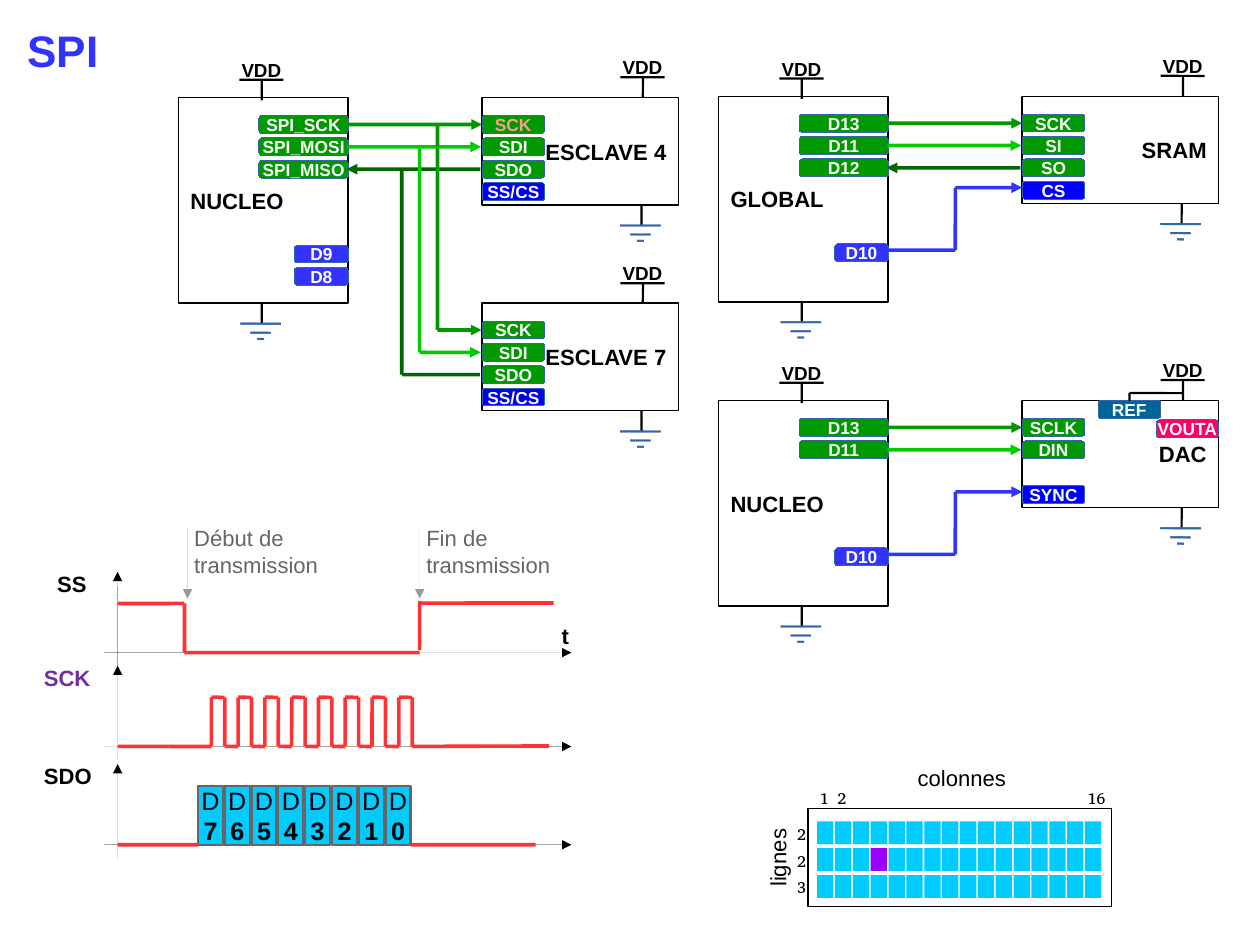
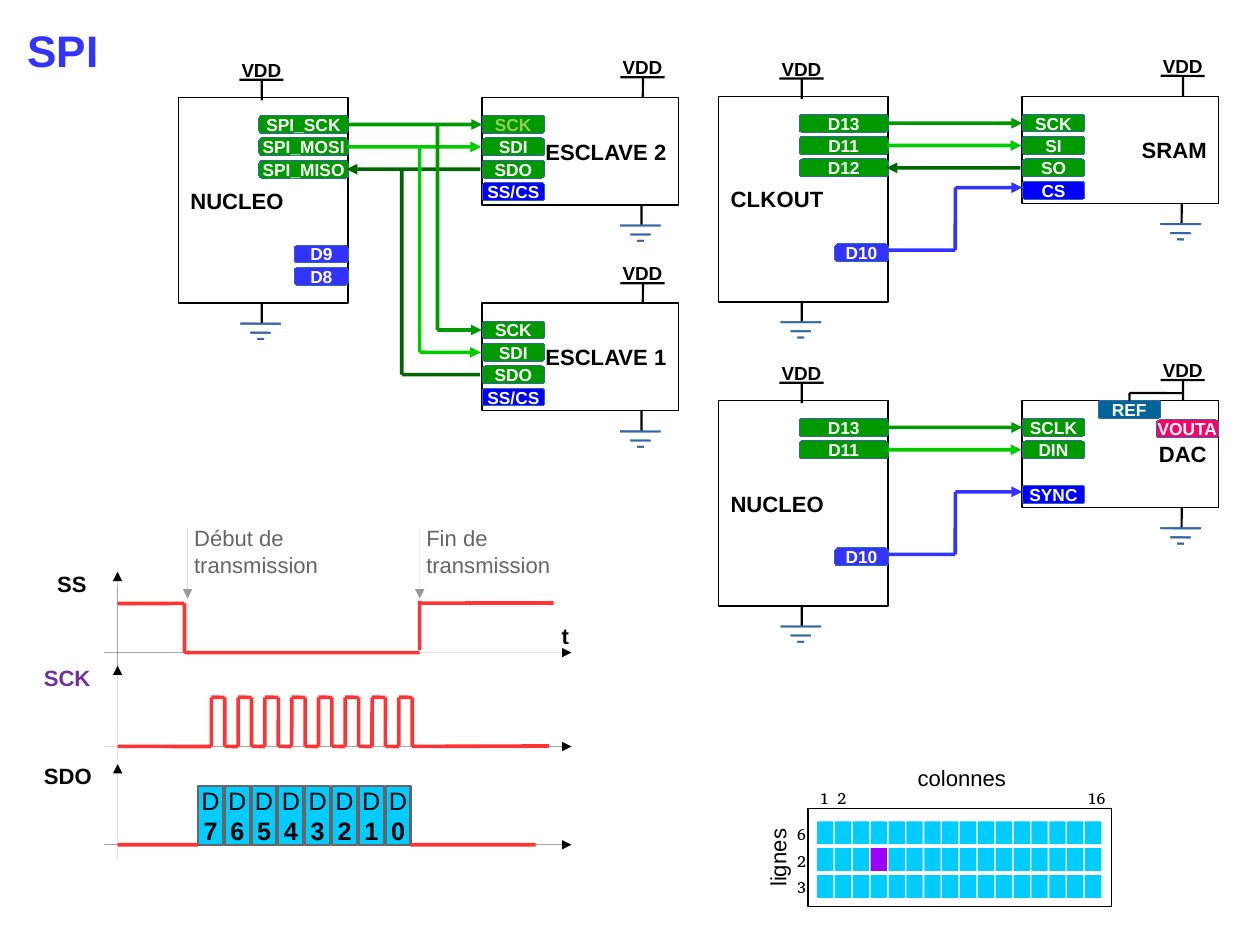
SCK at (513, 126) colour: pink -> light green
ESCLAVE 4: 4 -> 2
GLOBAL: GLOBAL -> CLKOUT
ESCLAVE 7: 7 -> 1
2 at (802, 834): 2 -> 6
